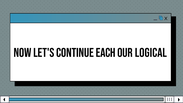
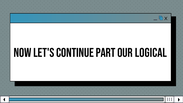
each: each -> part
